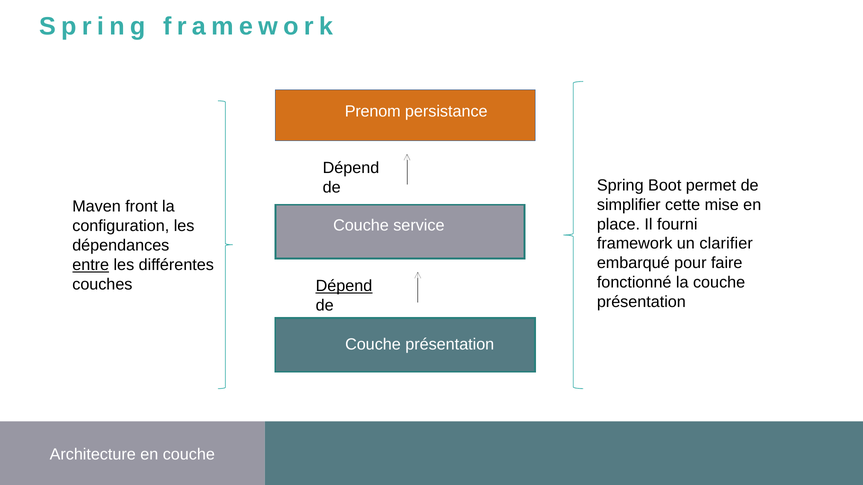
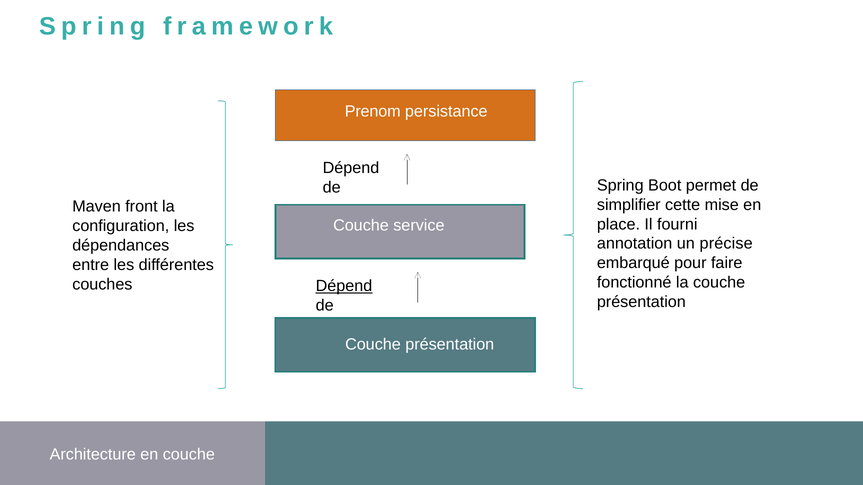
framework at (635, 244): framework -> annotation
clarifier: clarifier -> précise
entre underline: present -> none
